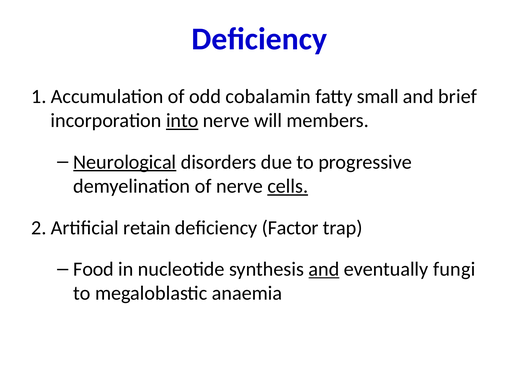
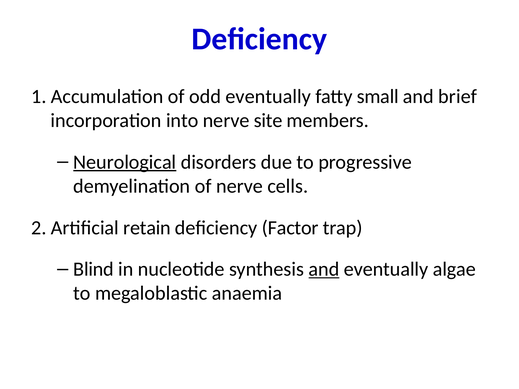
odd cobalamin: cobalamin -> eventually
into underline: present -> none
will: will -> site
cells underline: present -> none
Food: Food -> Blind
fungi: fungi -> algae
